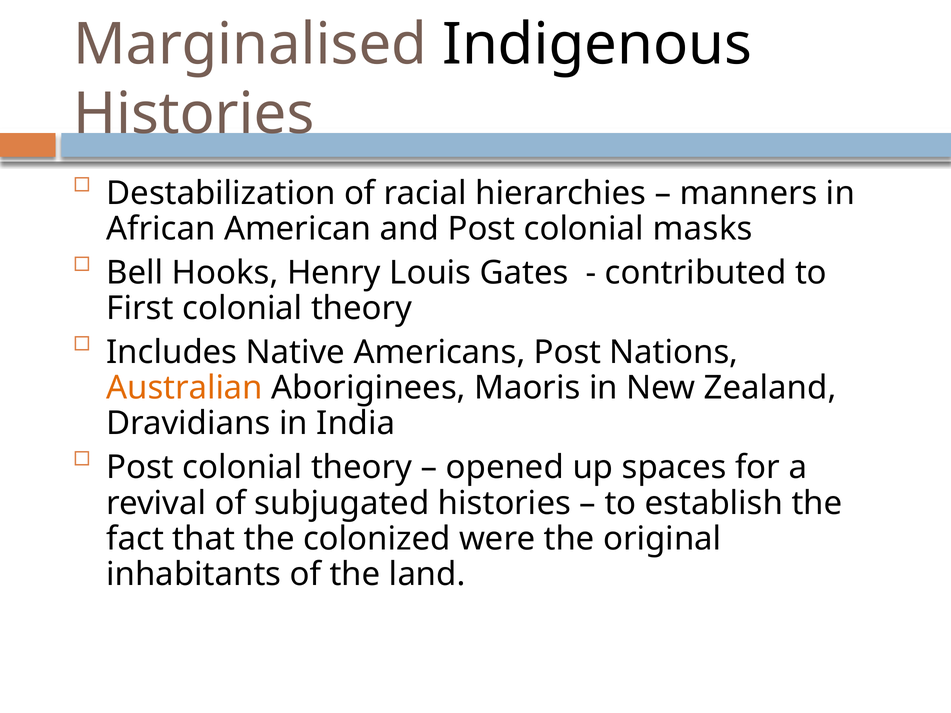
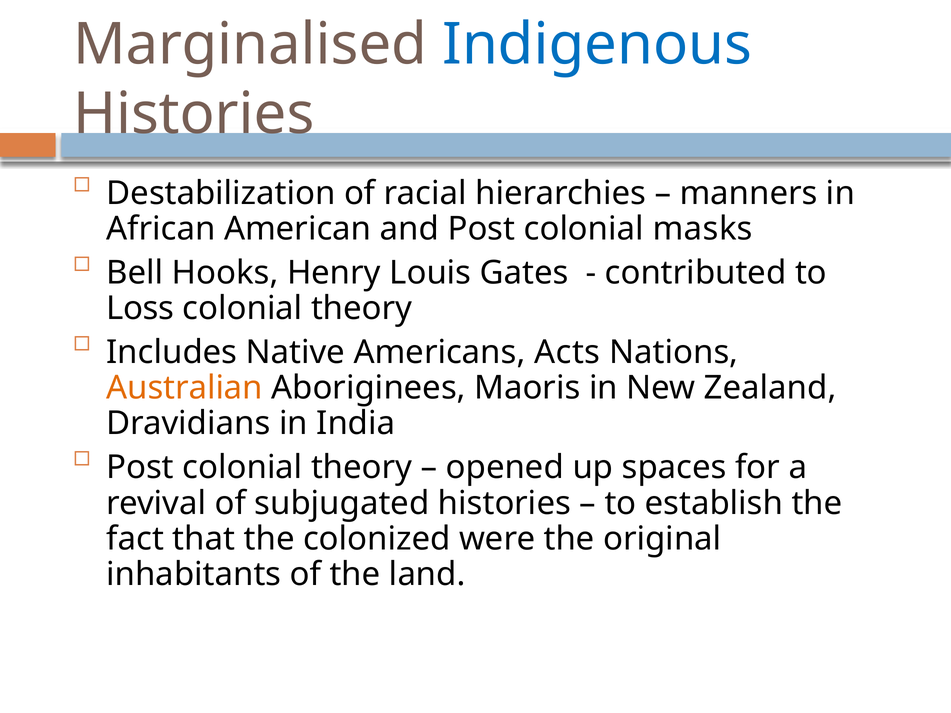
Indigenous colour: black -> blue
First: First -> Loss
Americans Post: Post -> Acts
